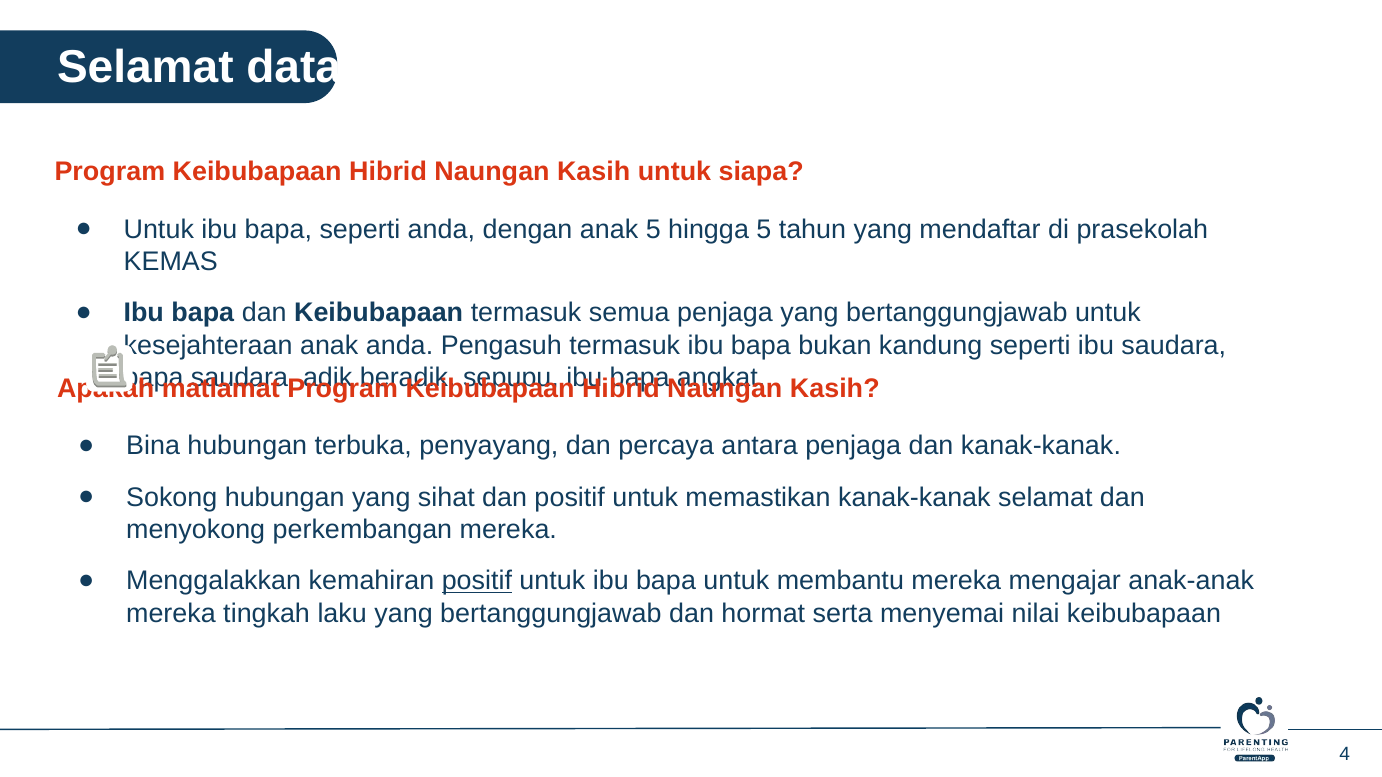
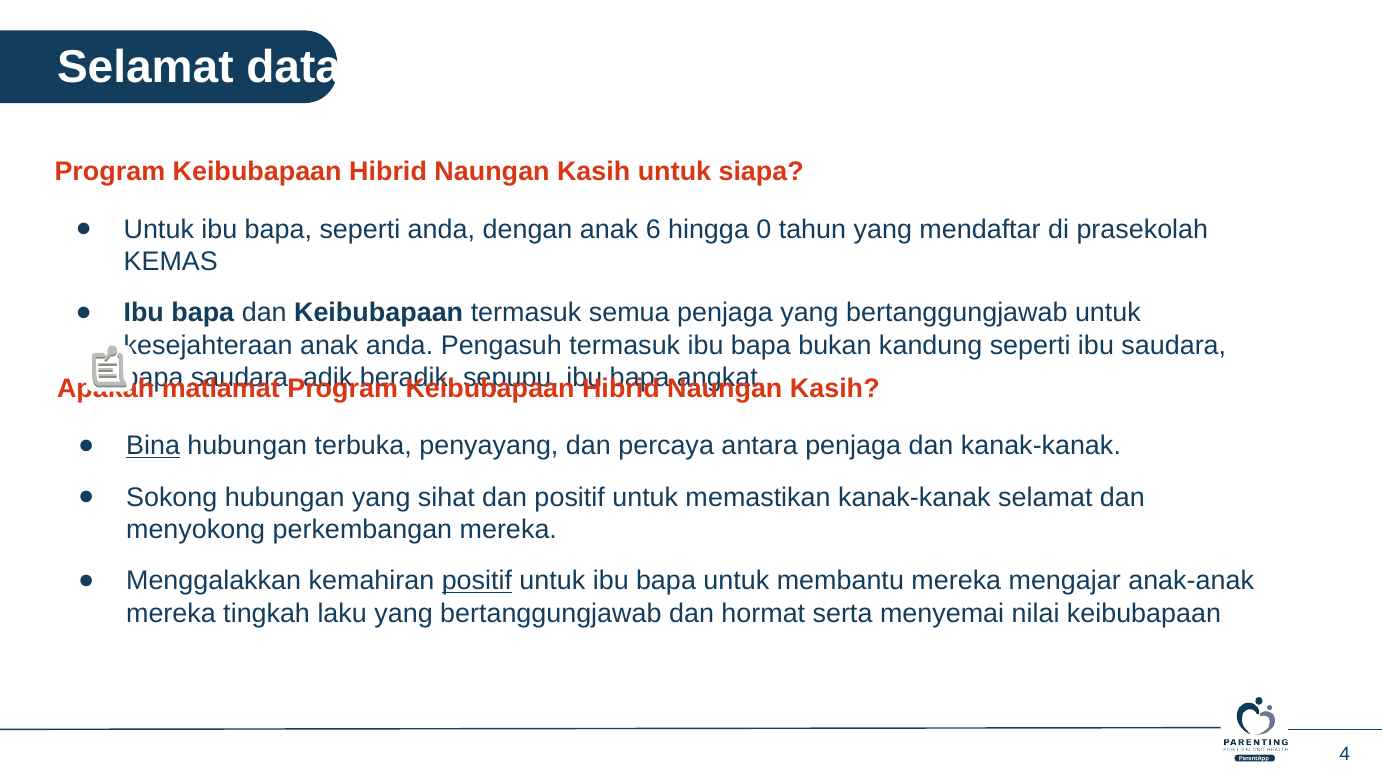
anak 5: 5 -> 6
hingga 5: 5 -> 0
Bina underline: none -> present
